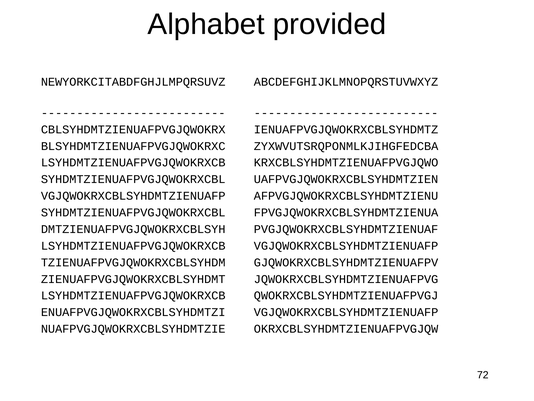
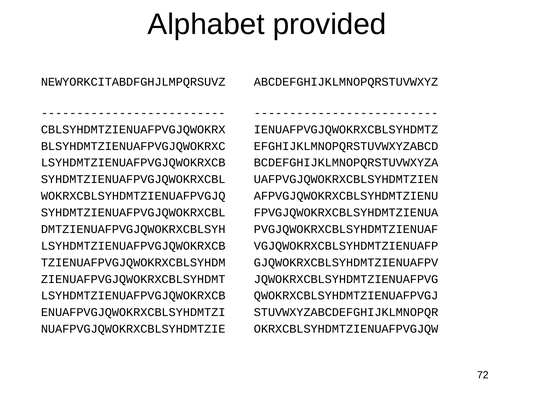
ZYXWVUTSRQPONMLKJIHGFEDCBA: ZYXWVUTSRQPONMLKJIHGFEDCBA -> EFGHIJKLMNOPQRSTUVWXYZABCD
KRXCBLSYHDMTZIENUAFPVGJQWO: KRXCBLSYHDMTZIENUAFPVGJQWO -> BCDEFGHIJKLMNOPQRSTUVWXYZA
VGJQWOKRXCBLSYHDMTZIENUAFP at (133, 196): VGJQWOKRXCBLSYHDMTZIENUAFP -> WOKRXCBLSYHDMTZIENUAFPVGJQ
ENUAFPVGJQWOKRXCBLSYHDMTZI VGJQWOKRXCBLSYHDMTZIENUAFP: VGJQWOKRXCBLSYHDMTZIENUAFP -> STUVWXYZABCDEFGHIJKLMNOPQR
